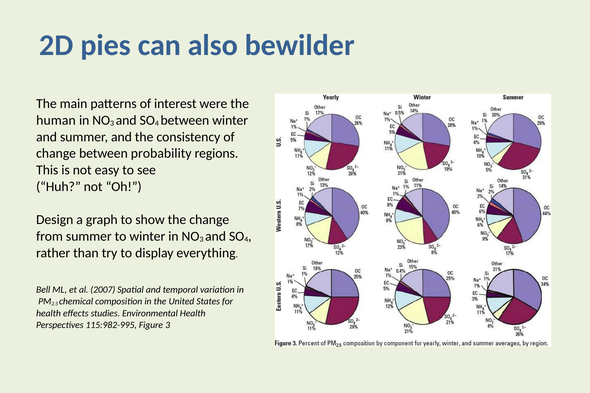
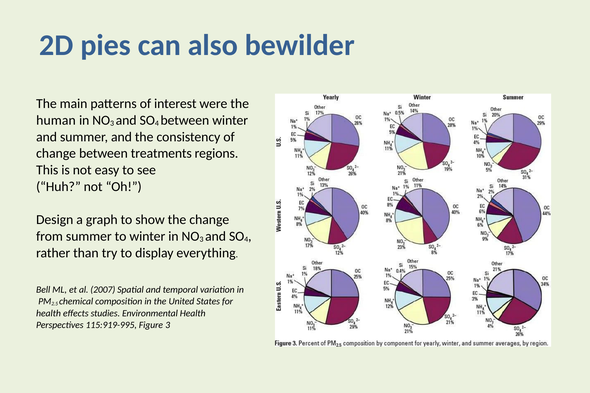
probability: probability -> treatments
115:982-995: 115:982-995 -> 115:919-995
